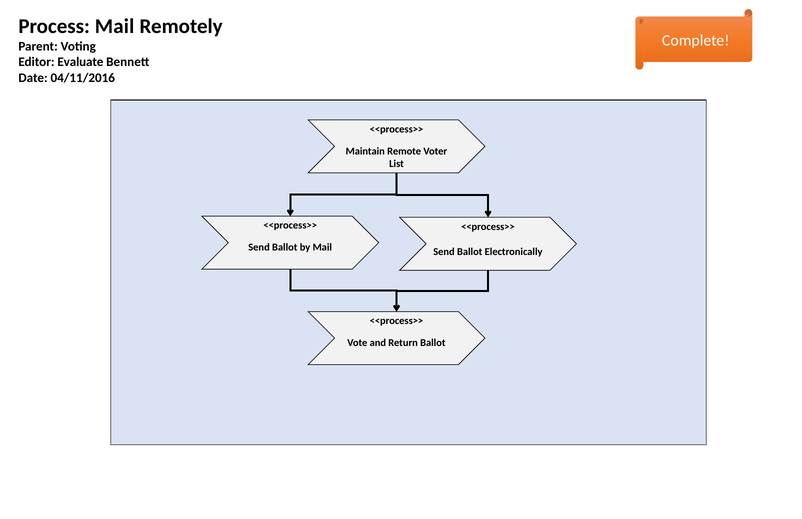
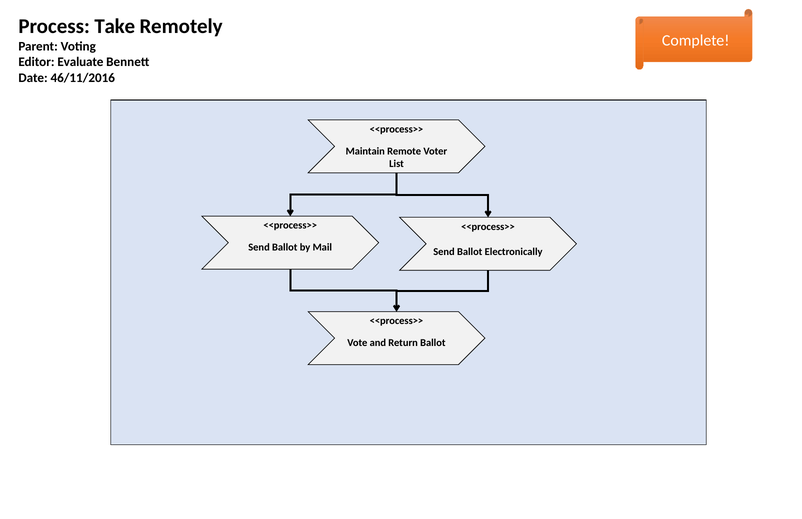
Process Mail: Mail -> Take
04/11/2016: 04/11/2016 -> 46/11/2016
